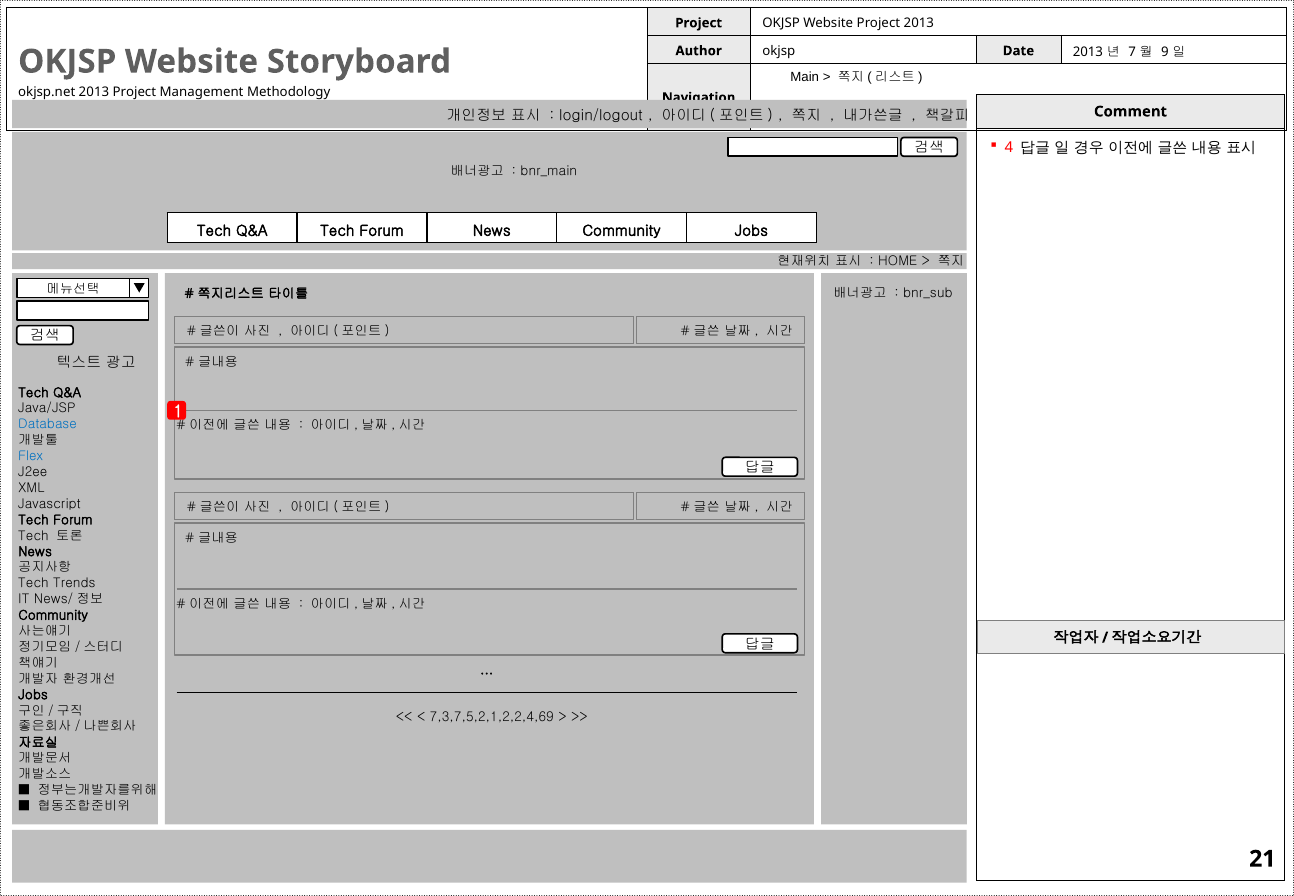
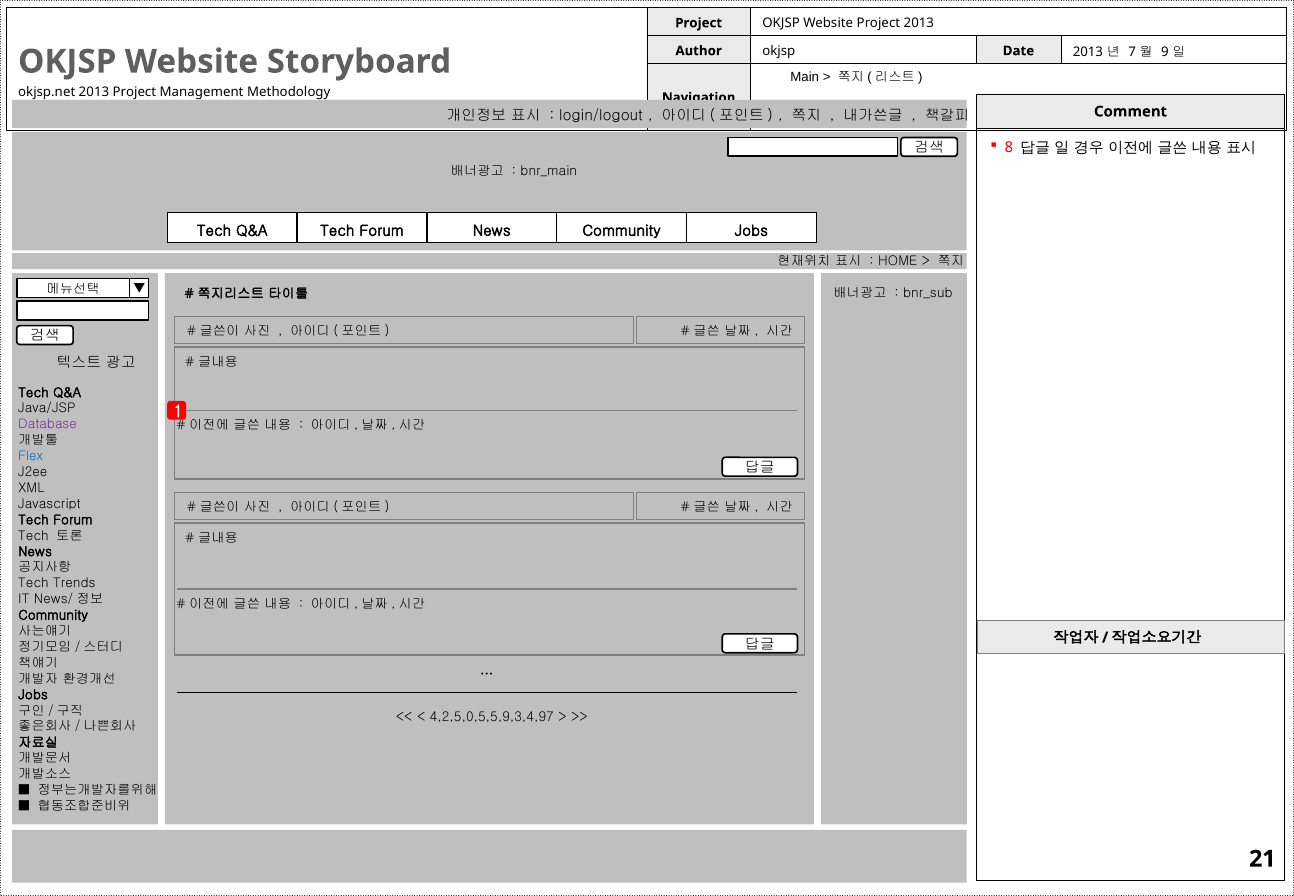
4: 4 -> 8
Database colour: blue -> purple
7,3,7,5,2,1,2,2,4,69: 7,3,7,5,2,1,2,2,4,69 -> 4,2,5,0,5,5,9,3,4,97
